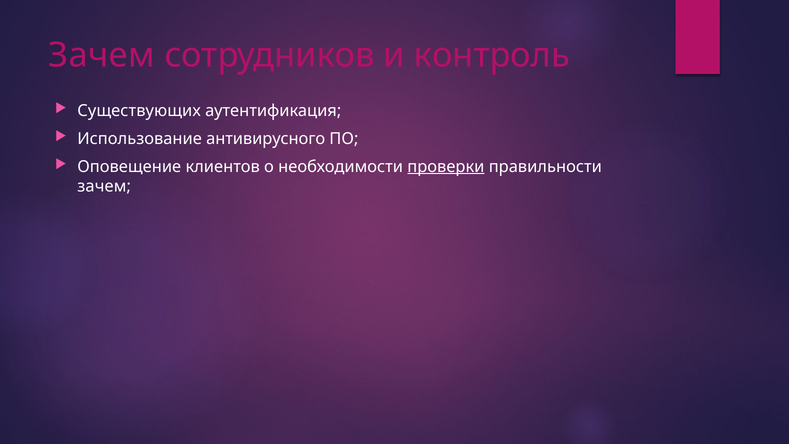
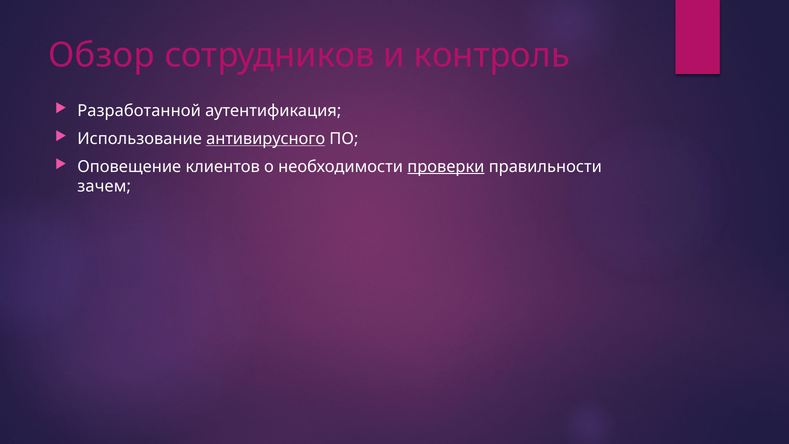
Зачем at (102, 55): Зачем -> Обзор
Существующих: Существующих -> Разработанной
антивирусного underline: none -> present
